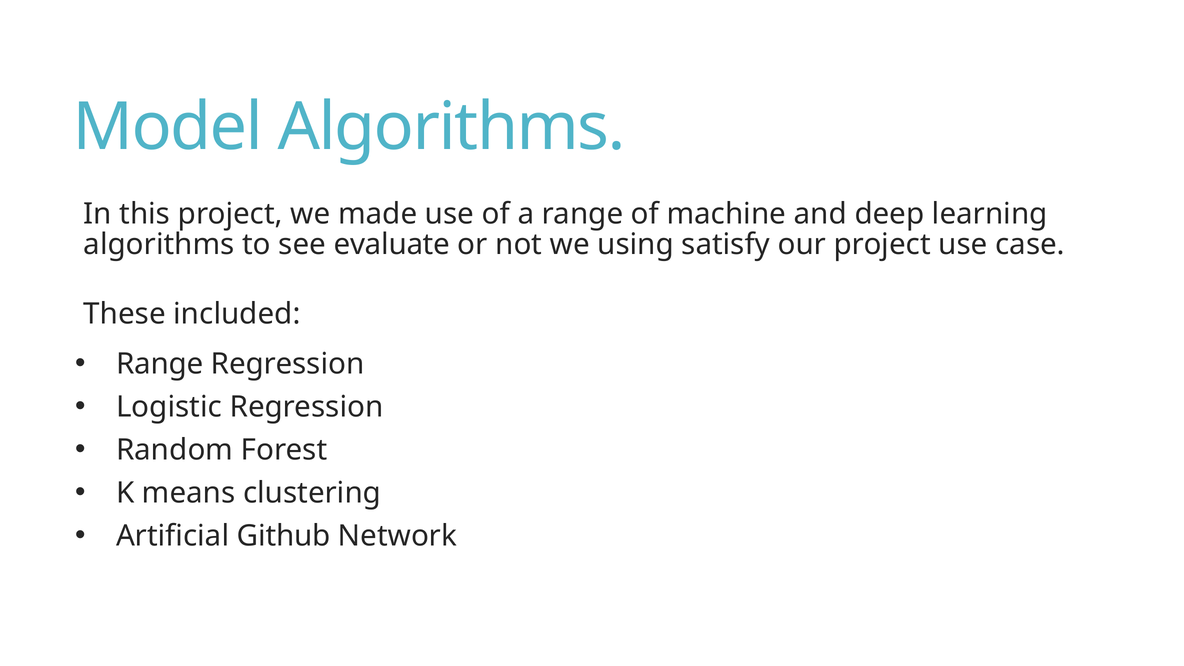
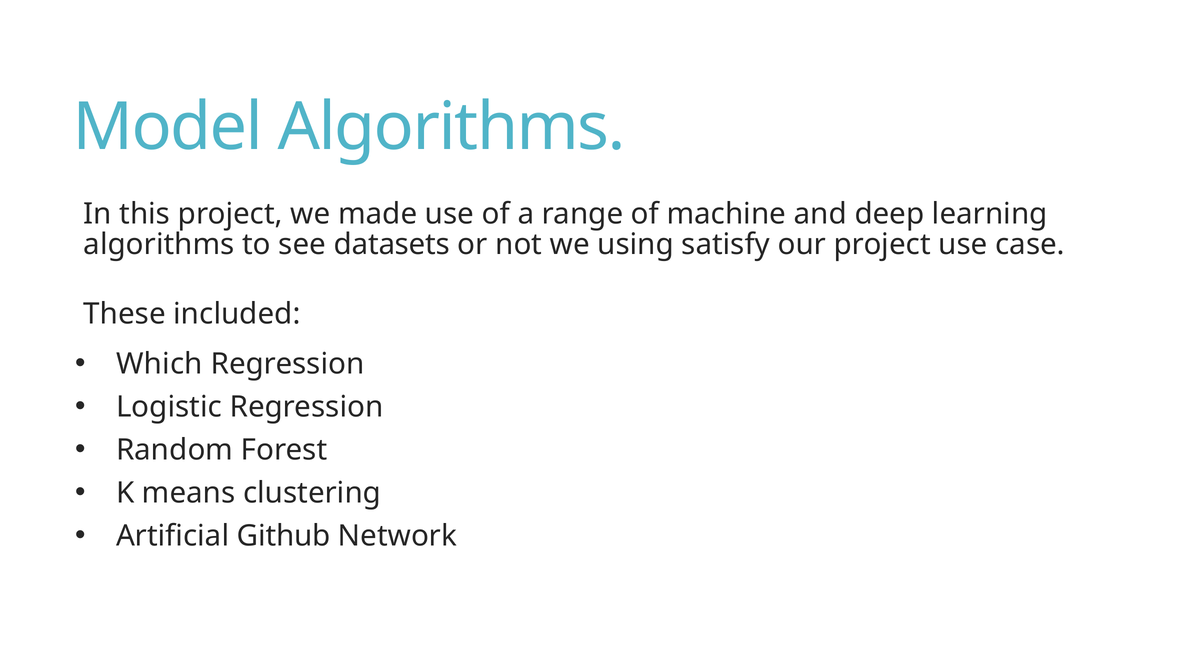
evaluate: evaluate -> datasets
Range at (160, 364): Range -> Which
